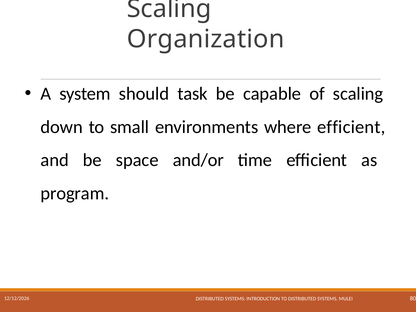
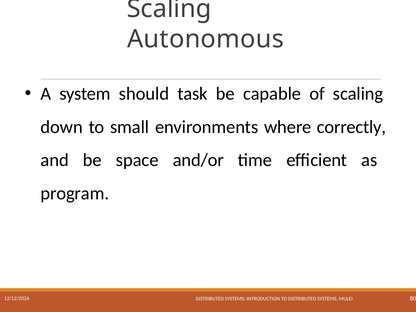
Organization: Organization -> Autonomous
where efficient: efficient -> correctly
